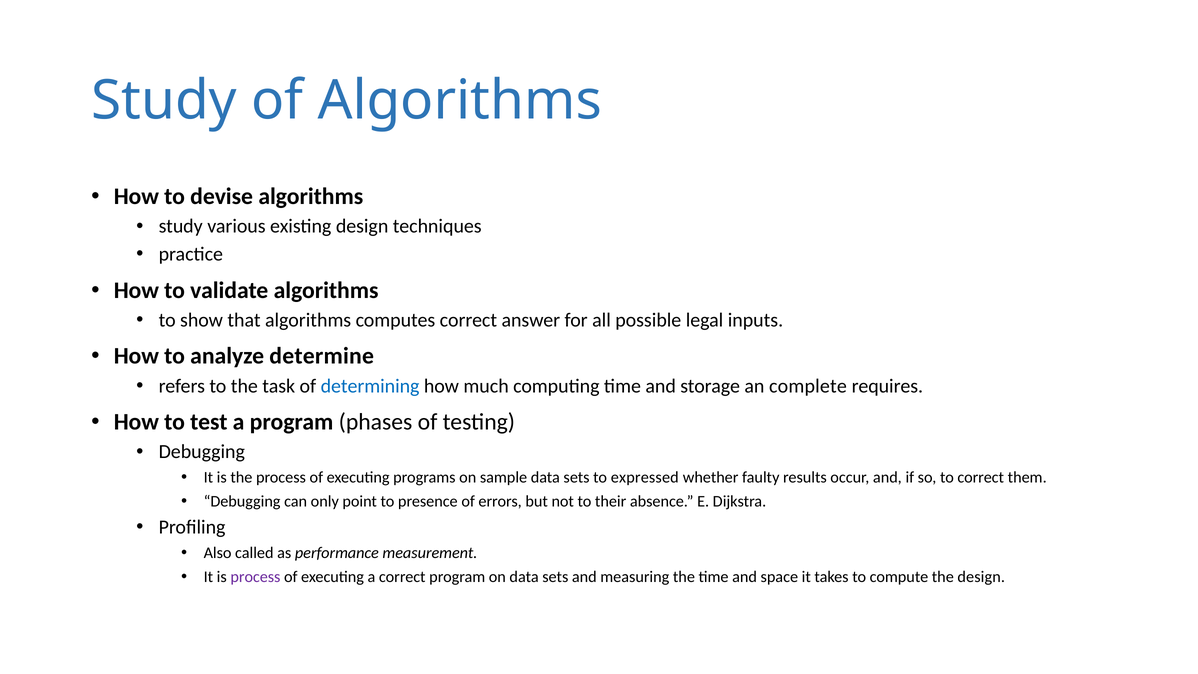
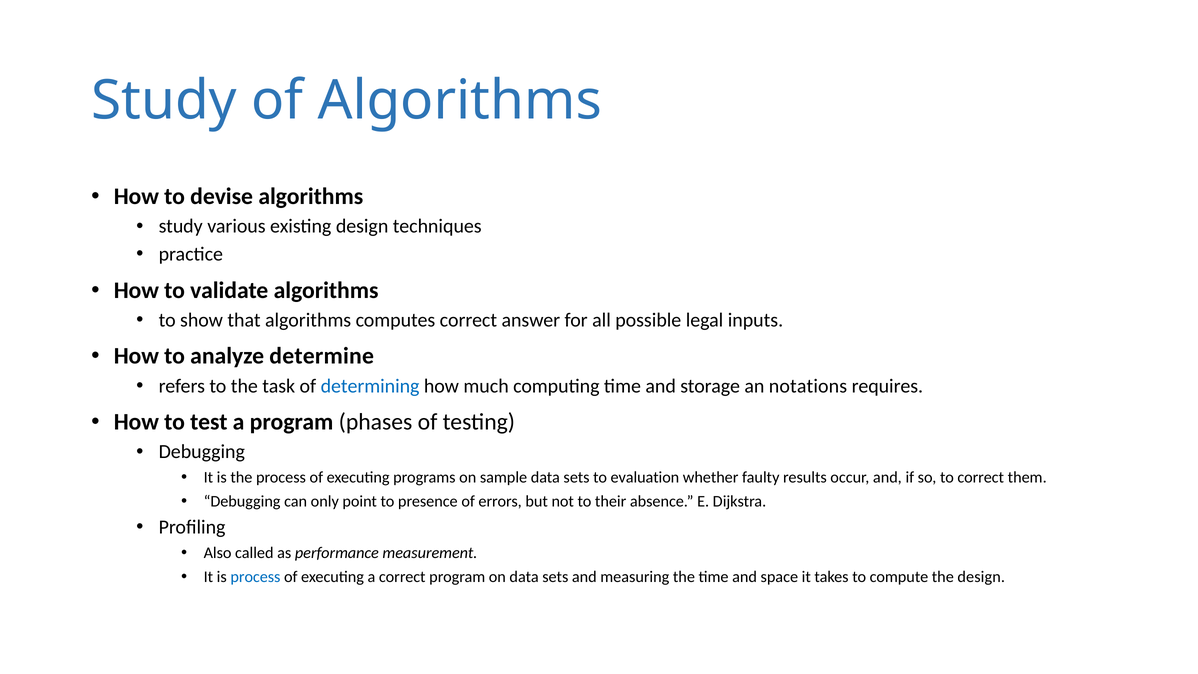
complete: complete -> notations
expressed: expressed -> evaluation
process at (255, 577) colour: purple -> blue
